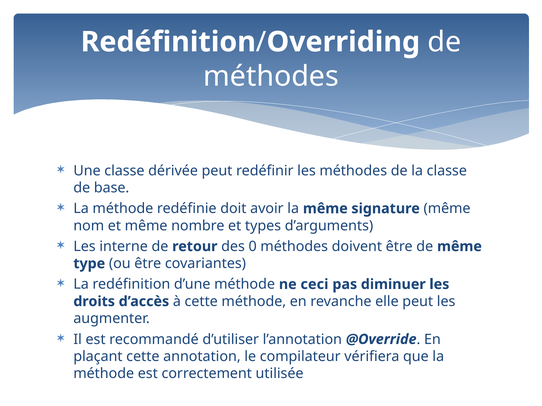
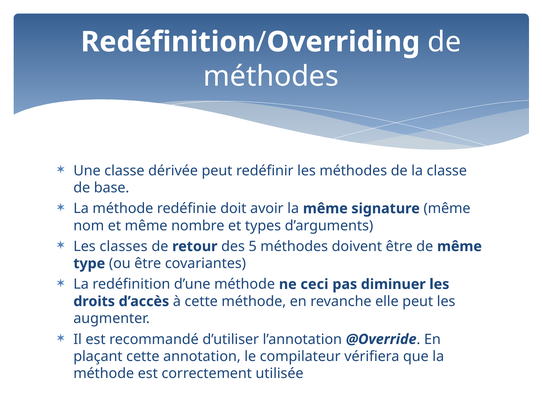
interne: interne -> classes
0: 0 -> 5
